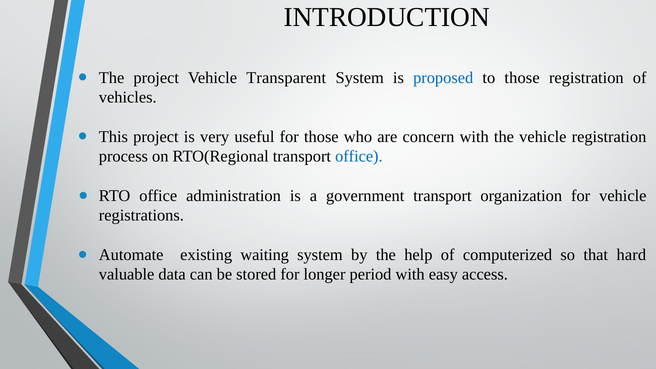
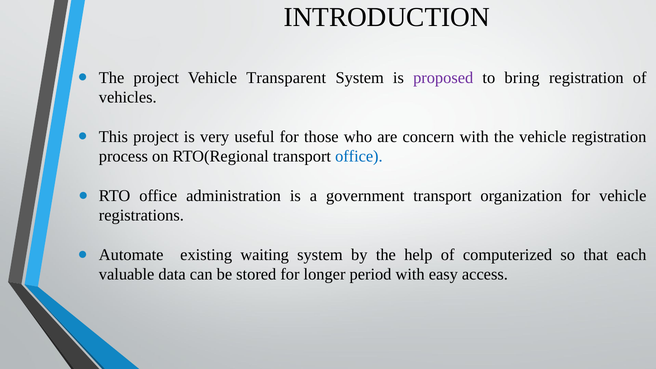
proposed colour: blue -> purple
to those: those -> bring
hard: hard -> each
